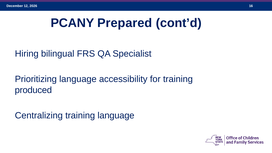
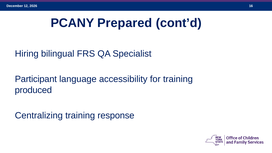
Prioritizing: Prioritizing -> Participant
training language: language -> response
